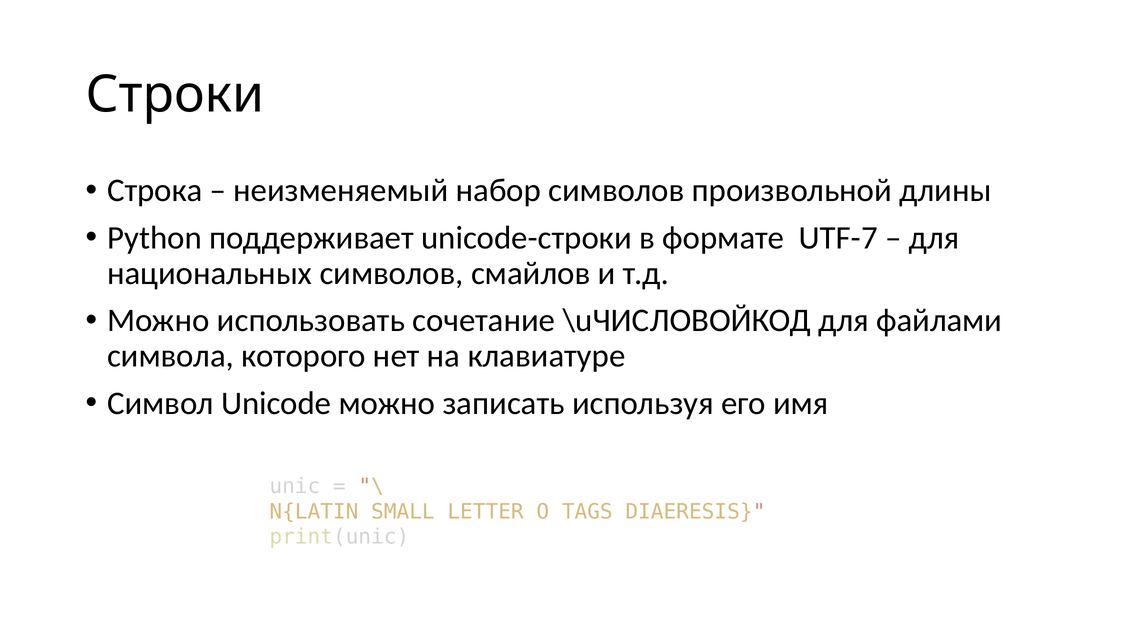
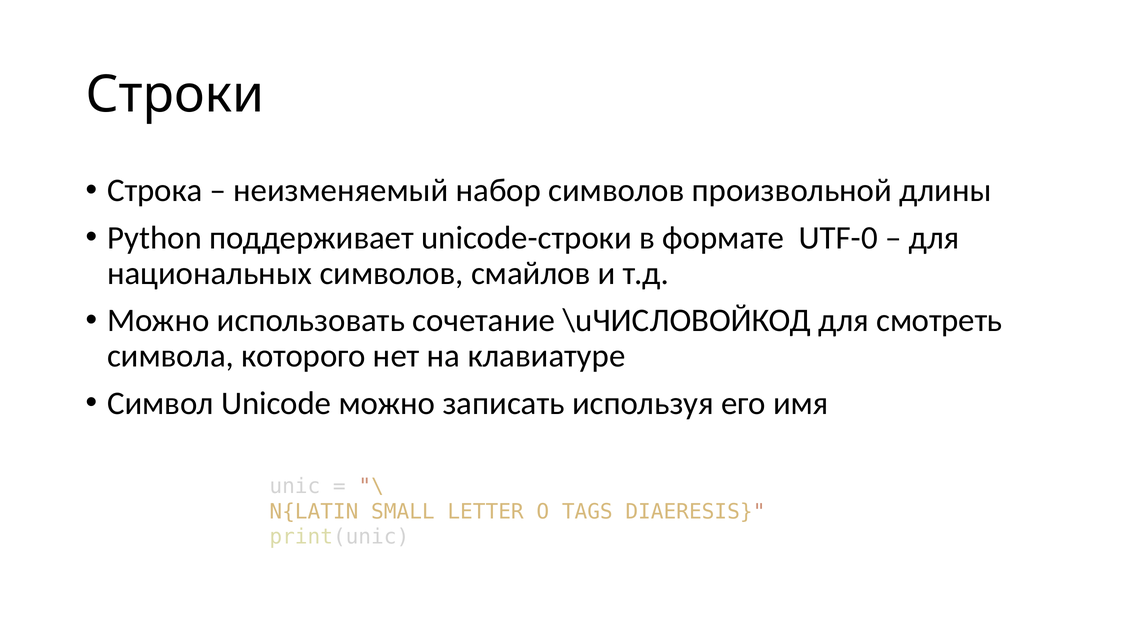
UTF-7: UTF-7 -> UTF-0
файлами: файлами -> смотреть
